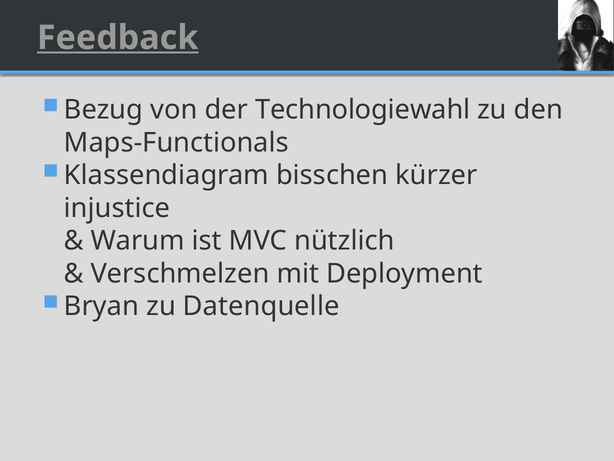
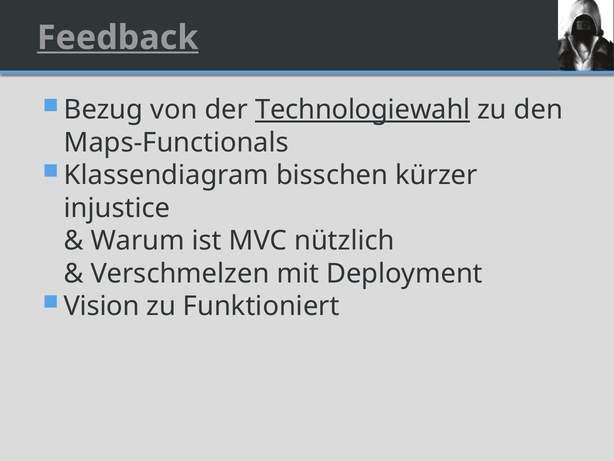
Technologiewahl underline: none -> present
Bryan: Bryan -> Vision
Datenquelle: Datenquelle -> Funktioniert
